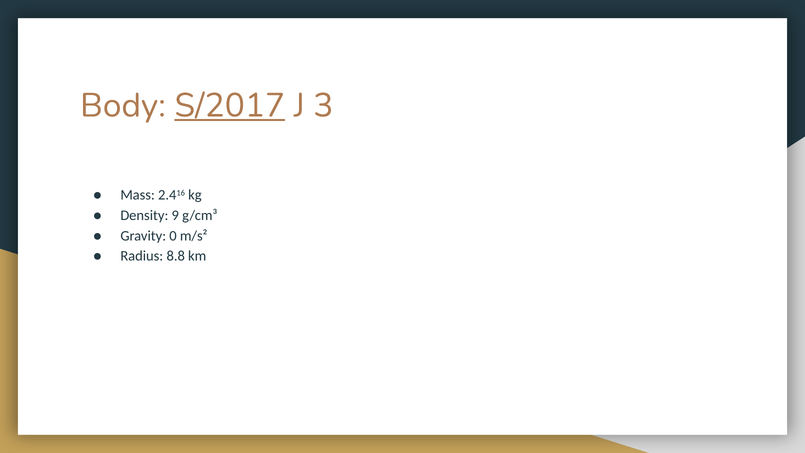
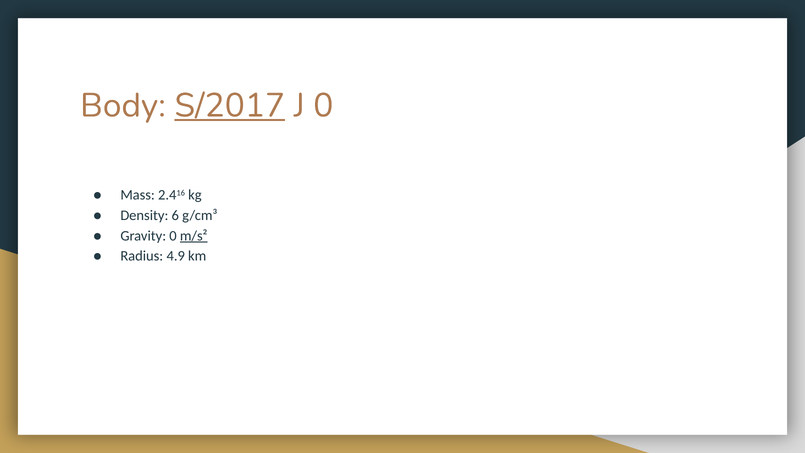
J 3: 3 -> 0
9: 9 -> 6
m/s² underline: none -> present
8.8: 8.8 -> 4.9
